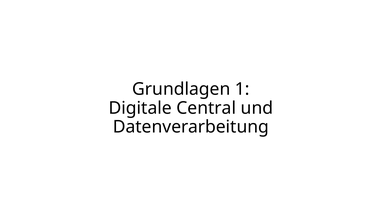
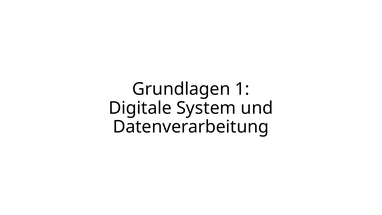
Central: Central -> System
